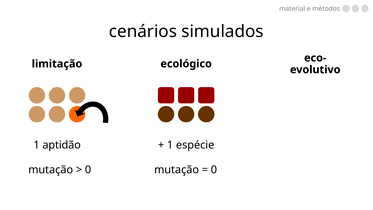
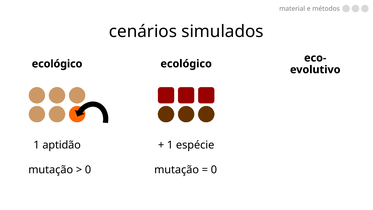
limitação at (57, 64): limitação -> ecológico
